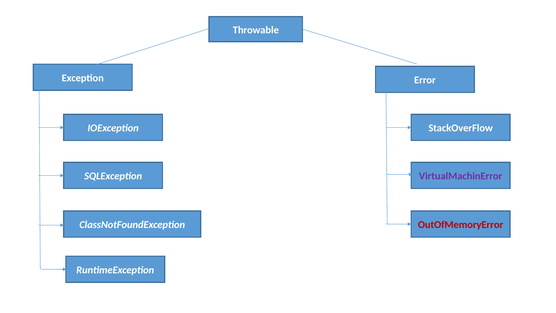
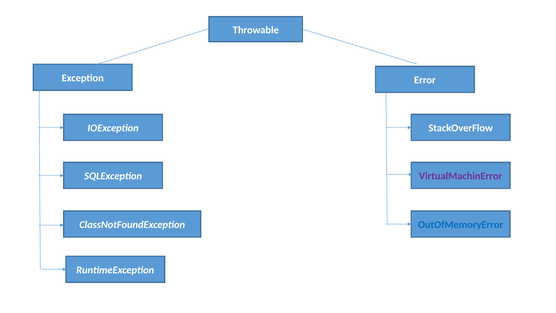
OutOfMemoryError colour: red -> blue
